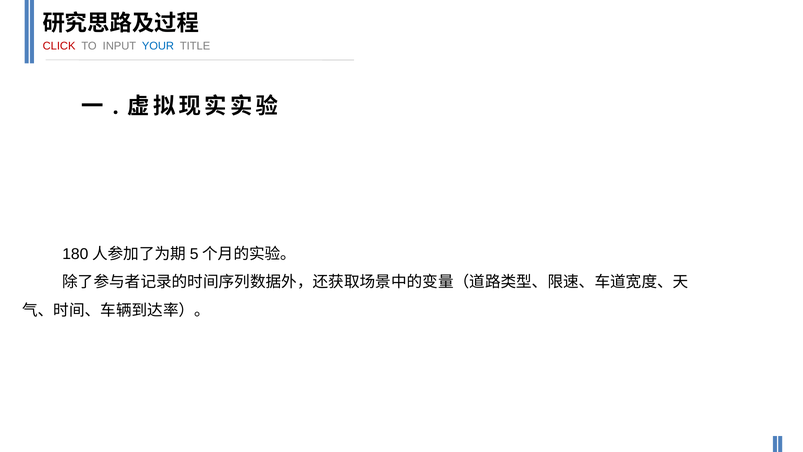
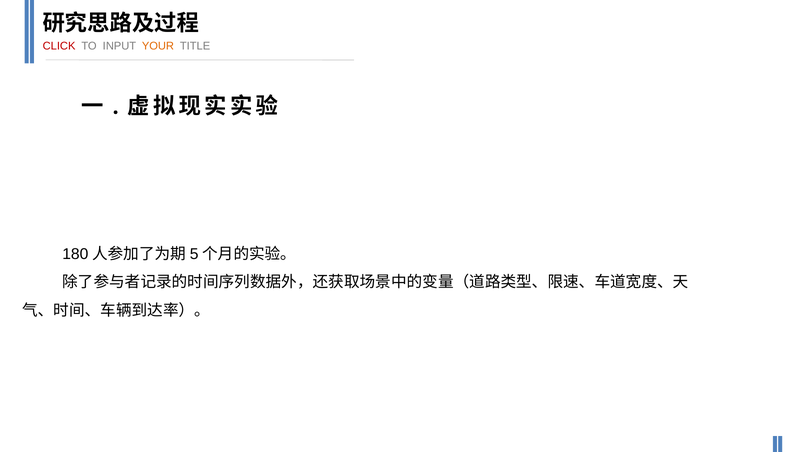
YOUR colour: blue -> orange
